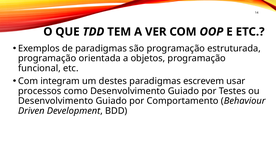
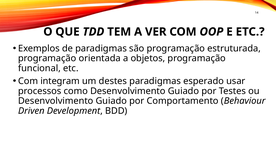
escrevem: escrevem -> esperado
